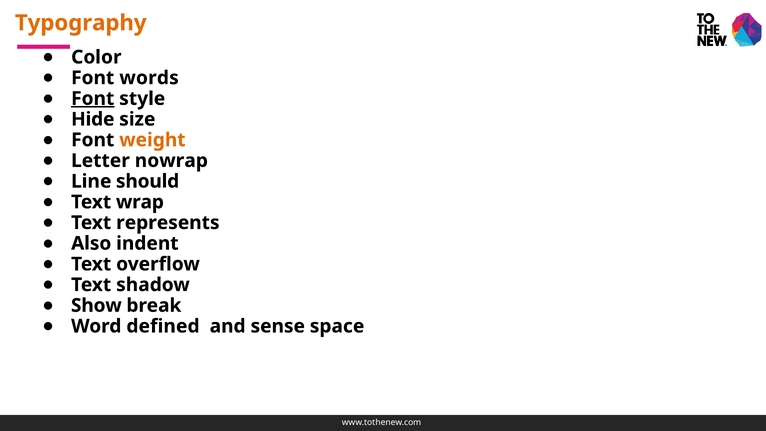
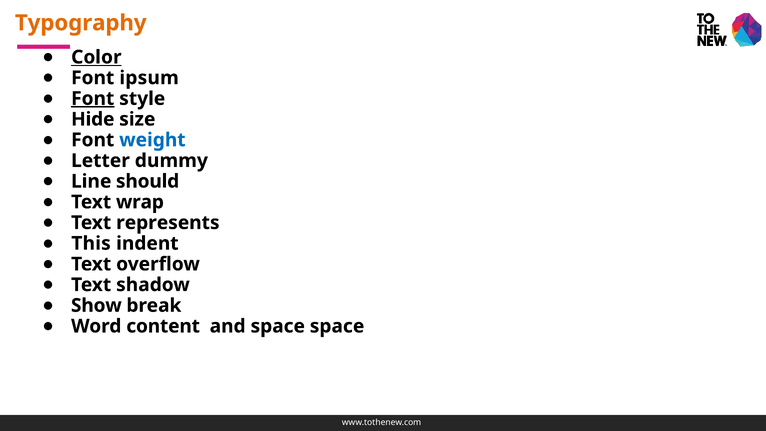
Color underline: none -> present
words: words -> ipsum
weight colour: orange -> blue
nowrap: nowrap -> dummy
Also: Also -> This
defined: defined -> content
and sense: sense -> space
